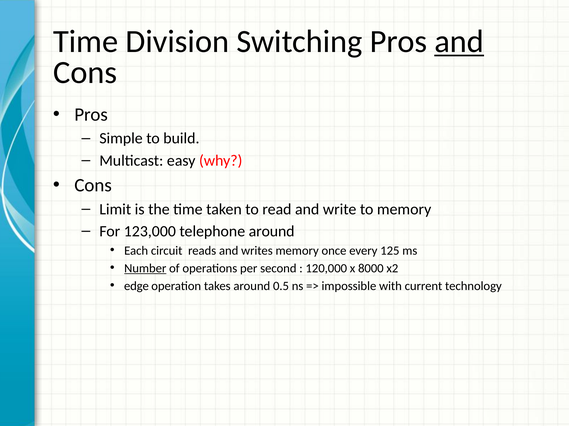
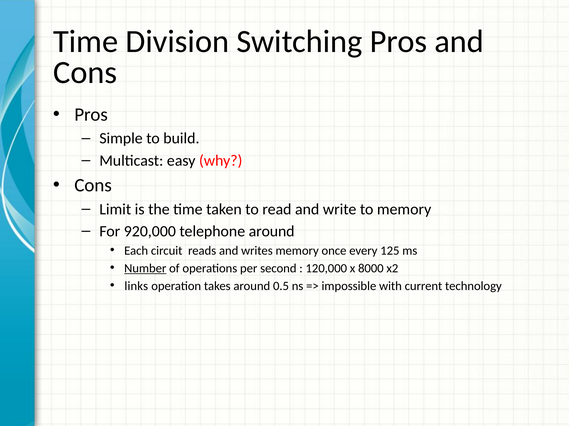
and at (459, 42) underline: present -> none
123,000: 123,000 -> 920,000
edge: edge -> links
